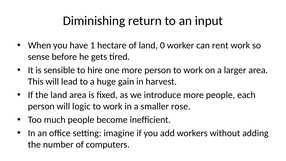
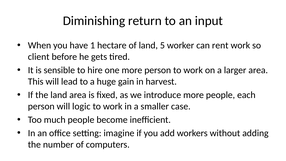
0: 0 -> 5
sense: sense -> client
rose: rose -> case
